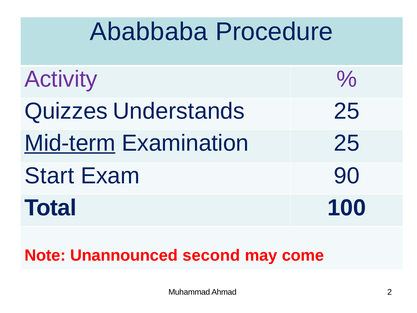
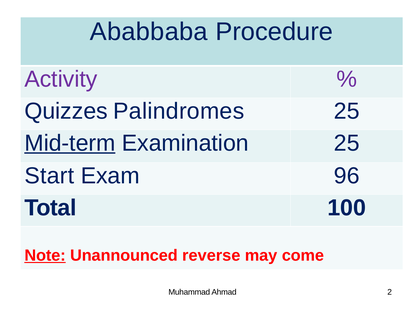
Understands: Understands -> Palindromes
90: 90 -> 96
Note underline: none -> present
second: second -> reverse
